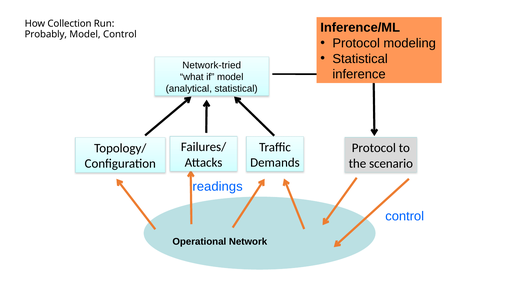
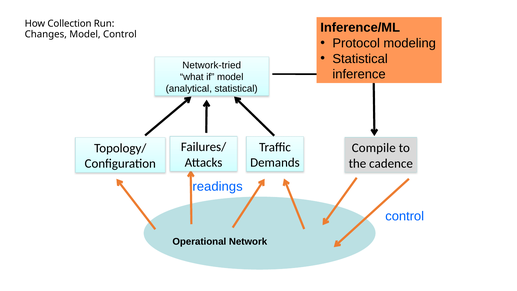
Probably: Probably -> Changes
Protocol at (374, 148): Protocol -> Compile
scenario: scenario -> cadence
